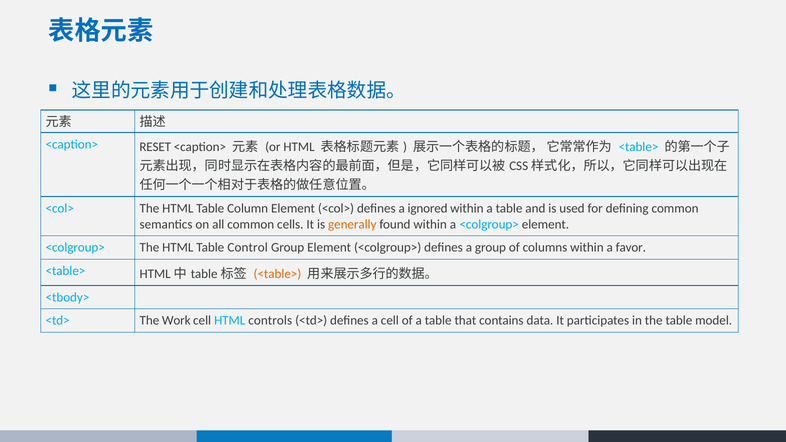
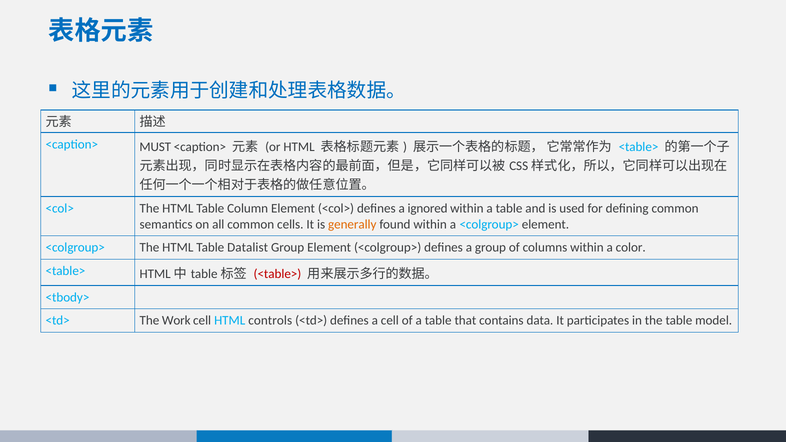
RESET: RESET -> MUST
Control: Control -> Datalist
favor: favor -> color
<table> at (277, 274) colour: orange -> red
